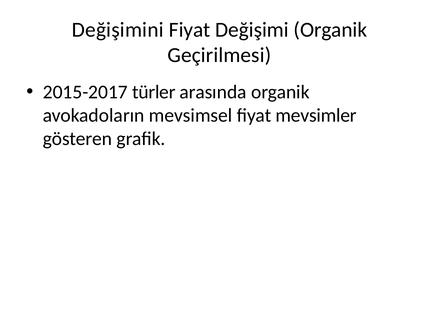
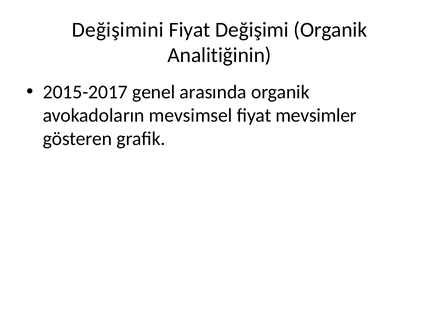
Geçirilmesi: Geçirilmesi -> Analitiğinin
türler: türler -> genel
